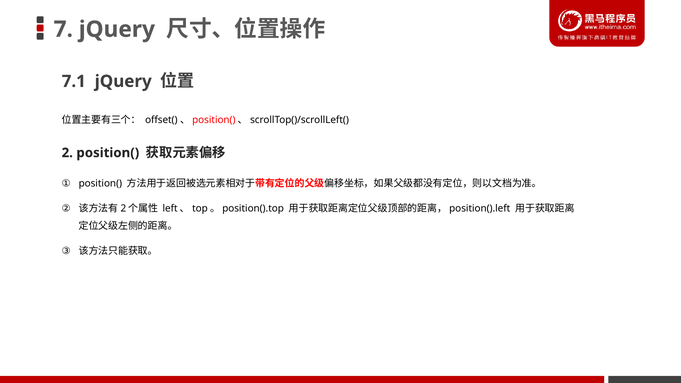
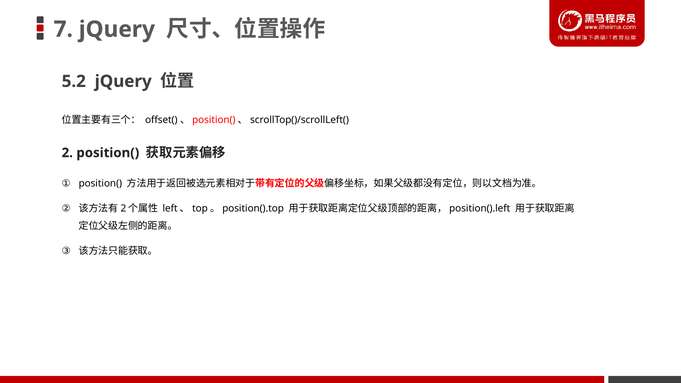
7.1: 7.1 -> 5.2
